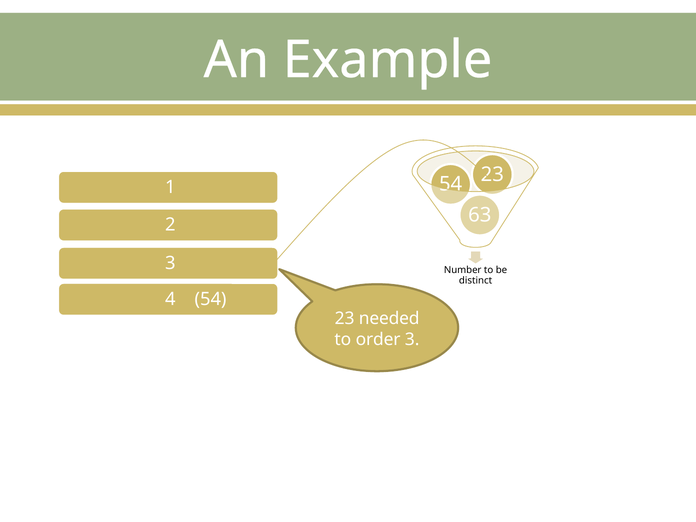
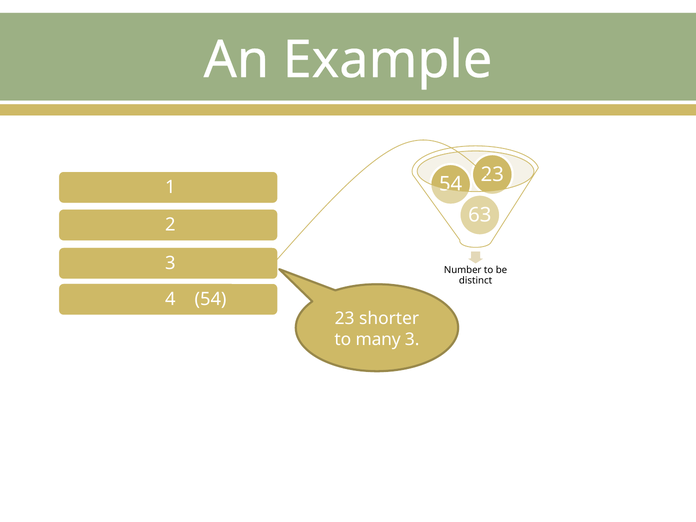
needed: needed -> shorter
order: order -> many
